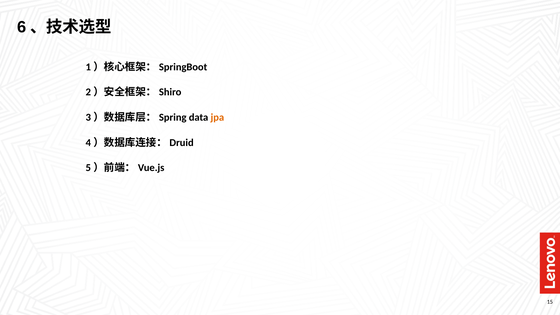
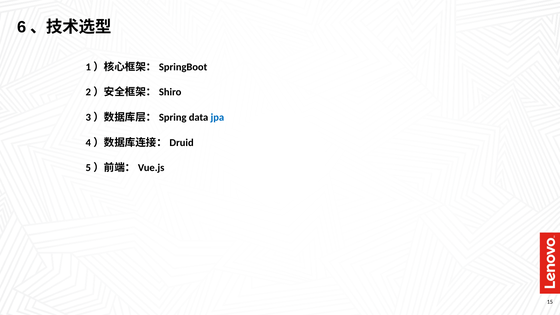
jpa colour: orange -> blue
